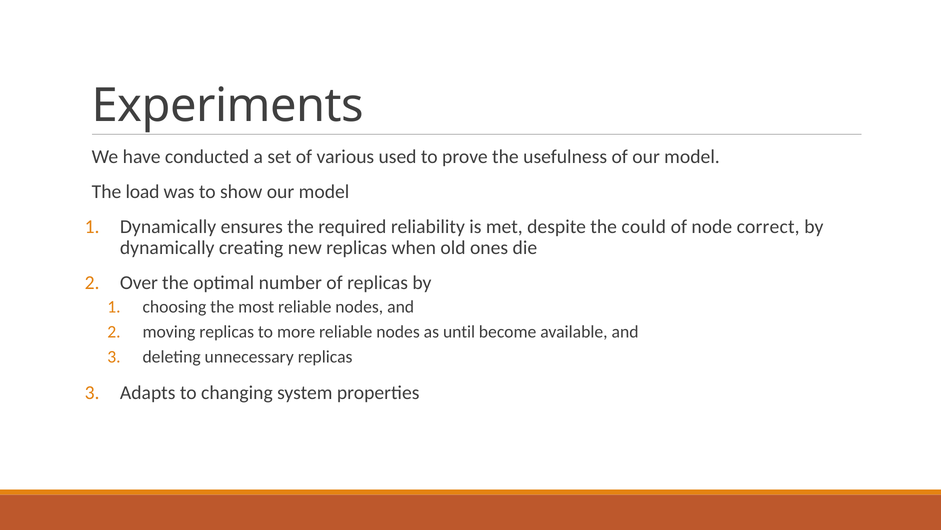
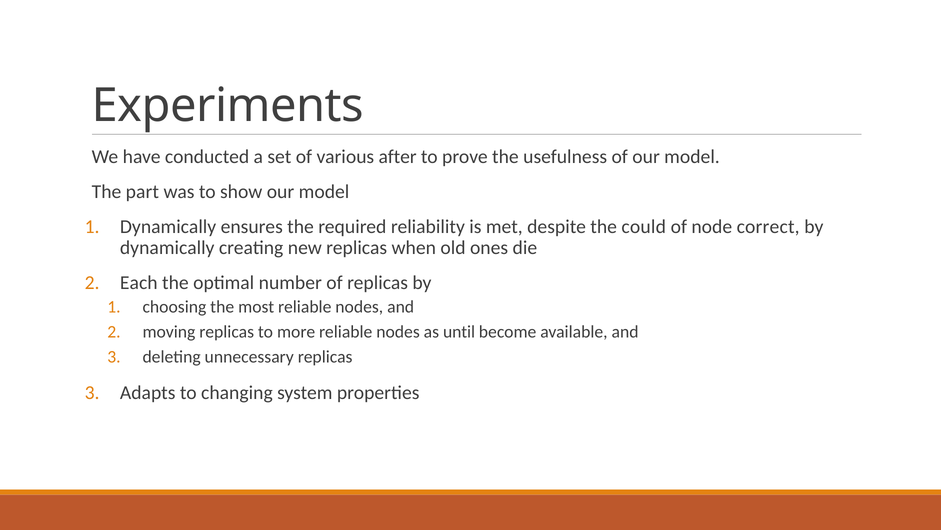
used: used -> after
load: load -> part
Over: Over -> Each
